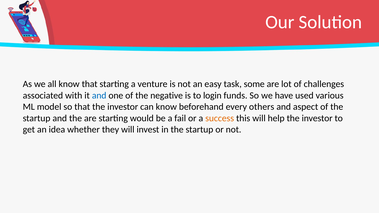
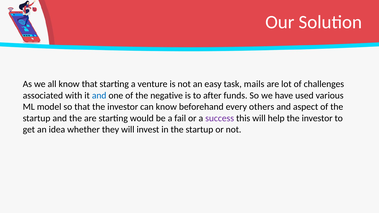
some: some -> mails
login: login -> after
success colour: orange -> purple
